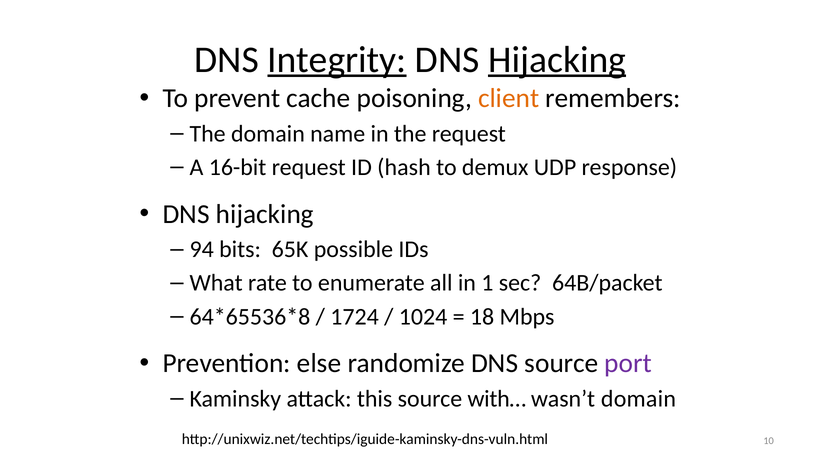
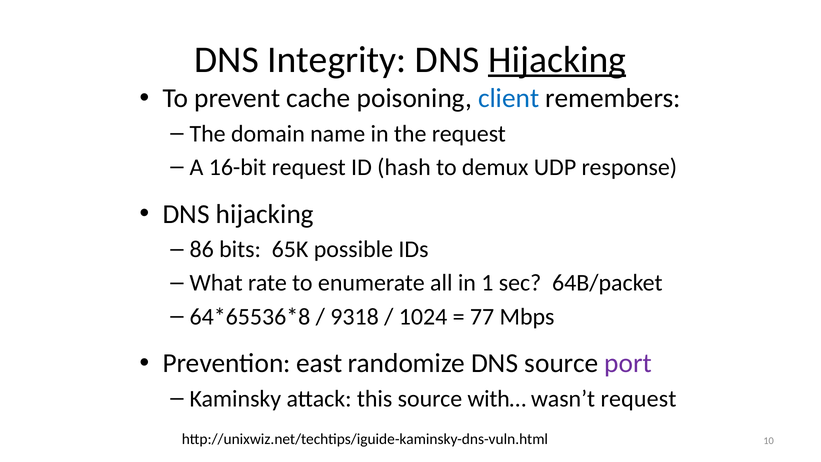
Integrity underline: present -> none
client colour: orange -> blue
94: 94 -> 86
1724: 1724 -> 9318
18: 18 -> 77
else: else -> east
wasn’t domain: domain -> request
